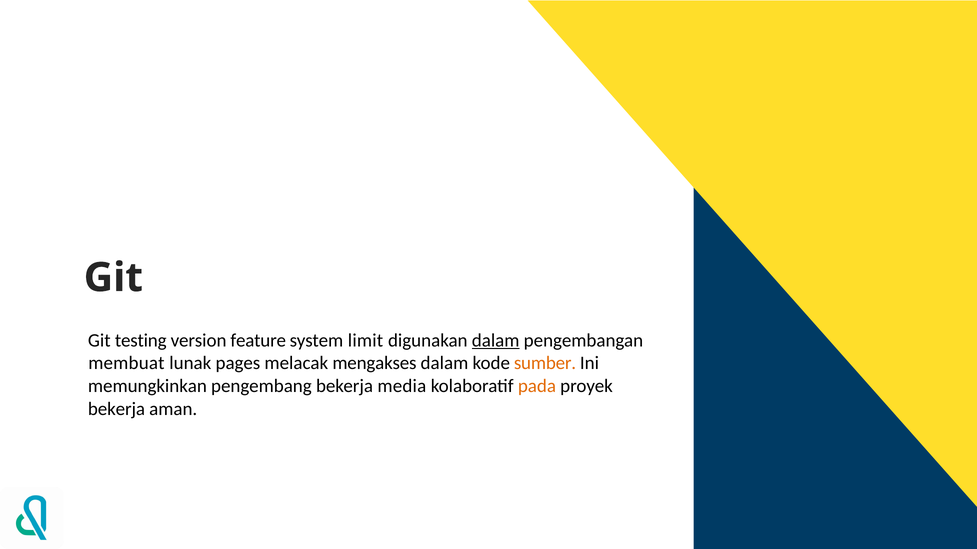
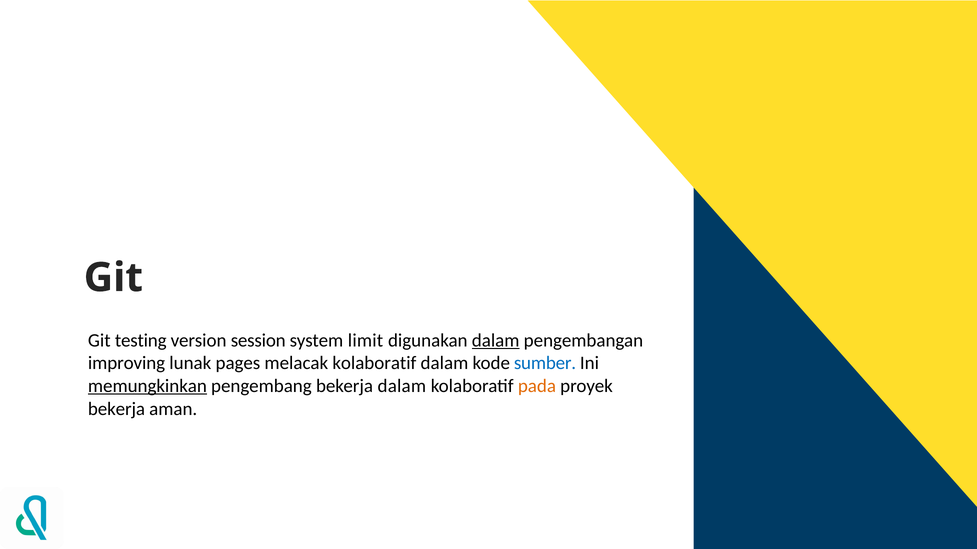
feature: feature -> session
membuat: membuat -> improving
melacak mengakses: mengakses -> kolaboratif
sumber colour: orange -> blue
memungkinkan underline: none -> present
bekerja media: media -> dalam
